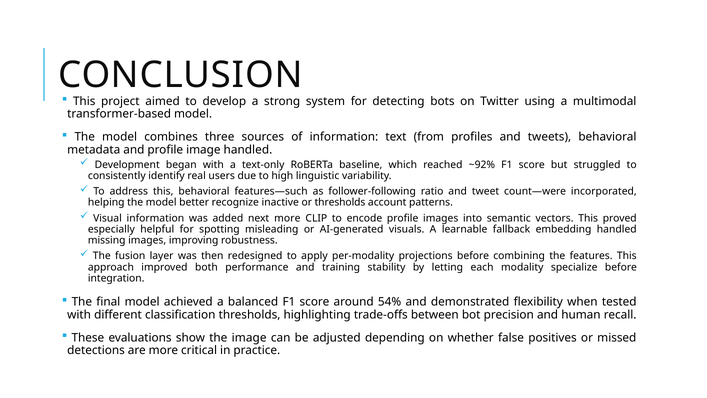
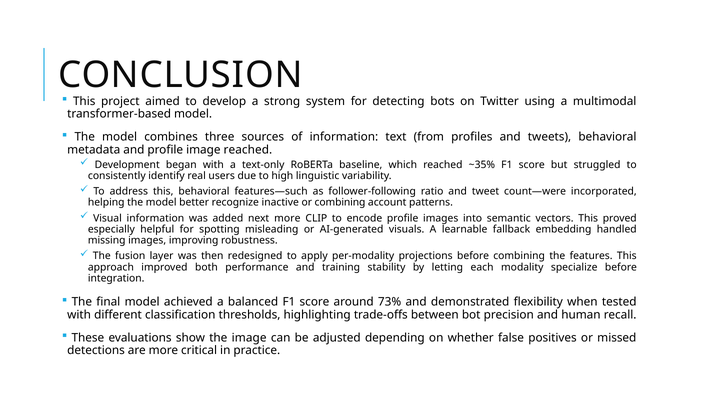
image handled: handled -> reached
~92%: ~92% -> ~35%
or thresholds: thresholds -> combining
54%: 54% -> 73%
